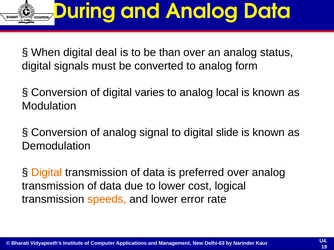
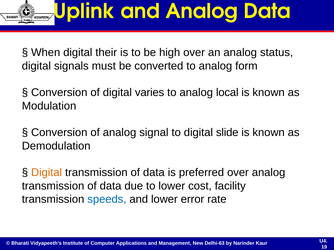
During: During -> Uplink
deal: deal -> their
than: than -> high
logical: logical -> facility
speeds colour: orange -> blue
